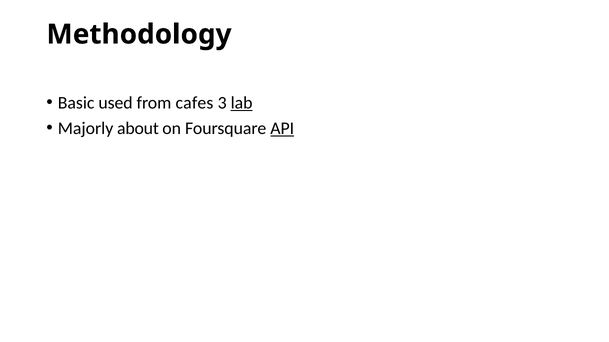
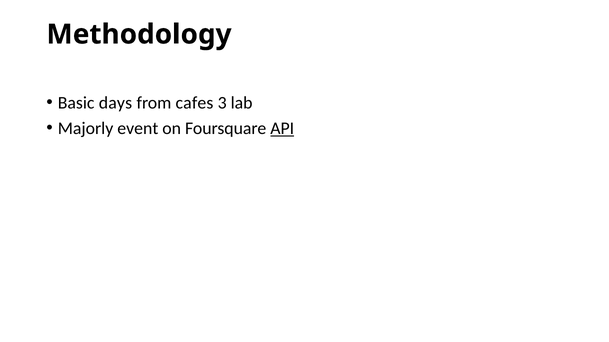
used: used -> days
lab underline: present -> none
about: about -> event
